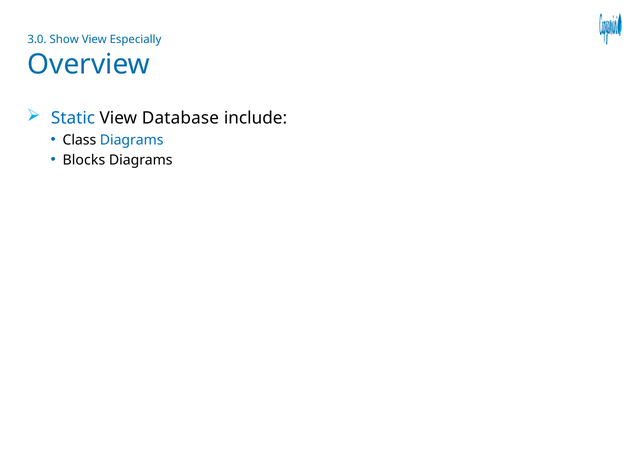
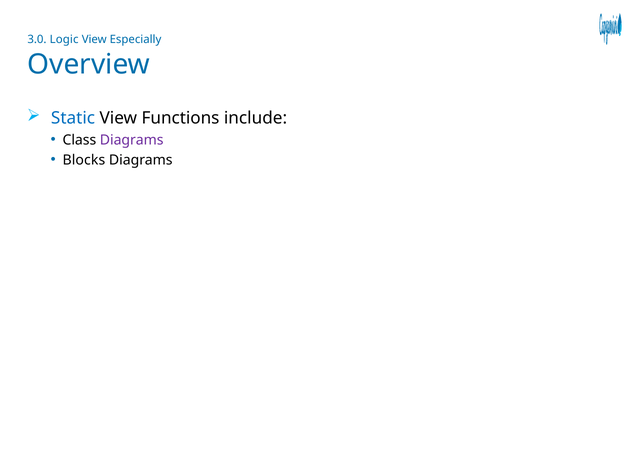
Show: Show -> Logic
Database: Database -> Functions
Diagrams at (132, 140) colour: blue -> purple
